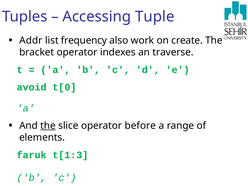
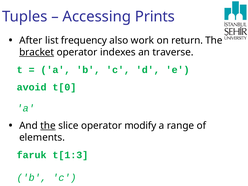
Tuple: Tuple -> Prints
Addr: Addr -> After
create: create -> return
bracket underline: none -> present
before: before -> modify
